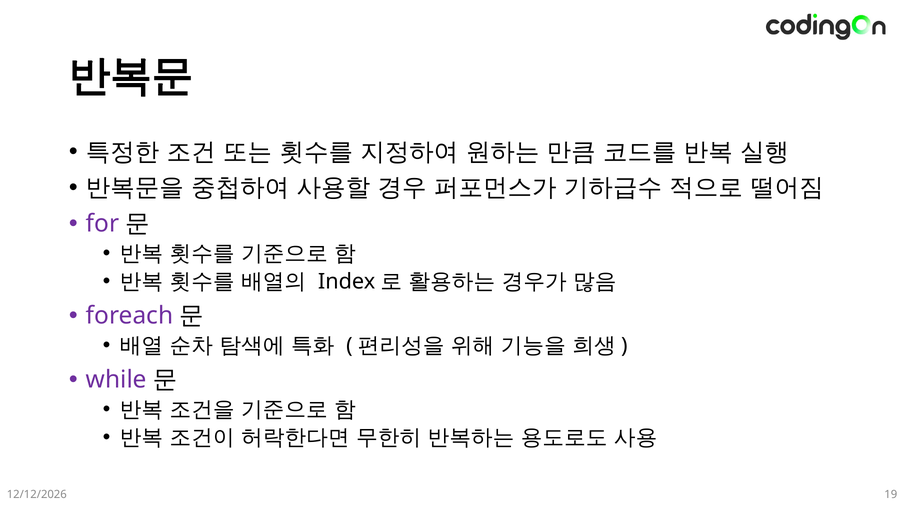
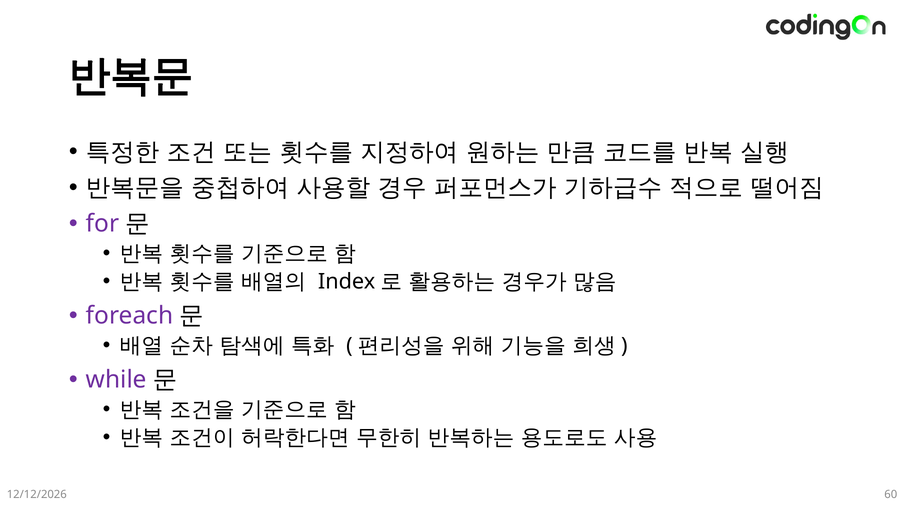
19: 19 -> 60
